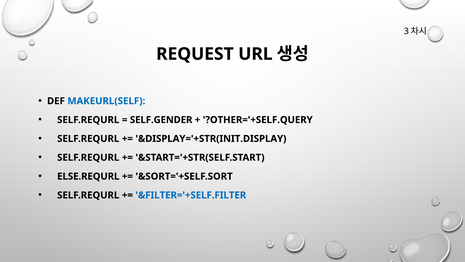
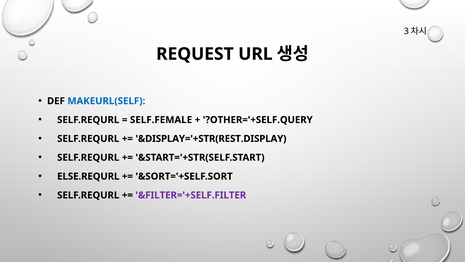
SELF.GENDER: SELF.GENDER -> SELF.FEMALE
&DISPLAY='+STR(INIT.DISPLAY: &DISPLAY='+STR(INIT.DISPLAY -> &DISPLAY='+STR(REST.DISPLAY
&FILTER='+SELF.FILTER colour: blue -> purple
